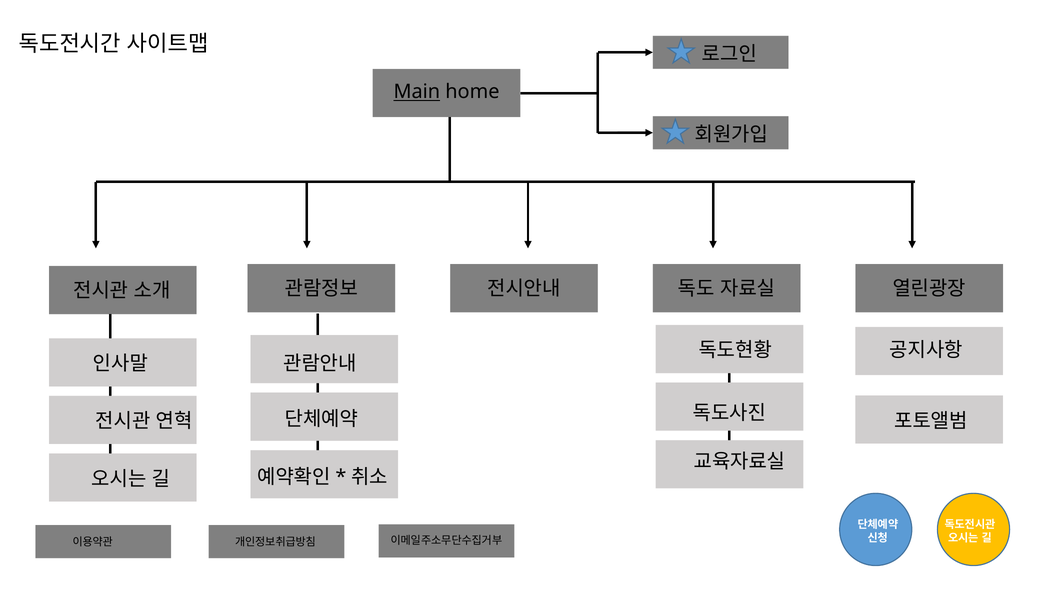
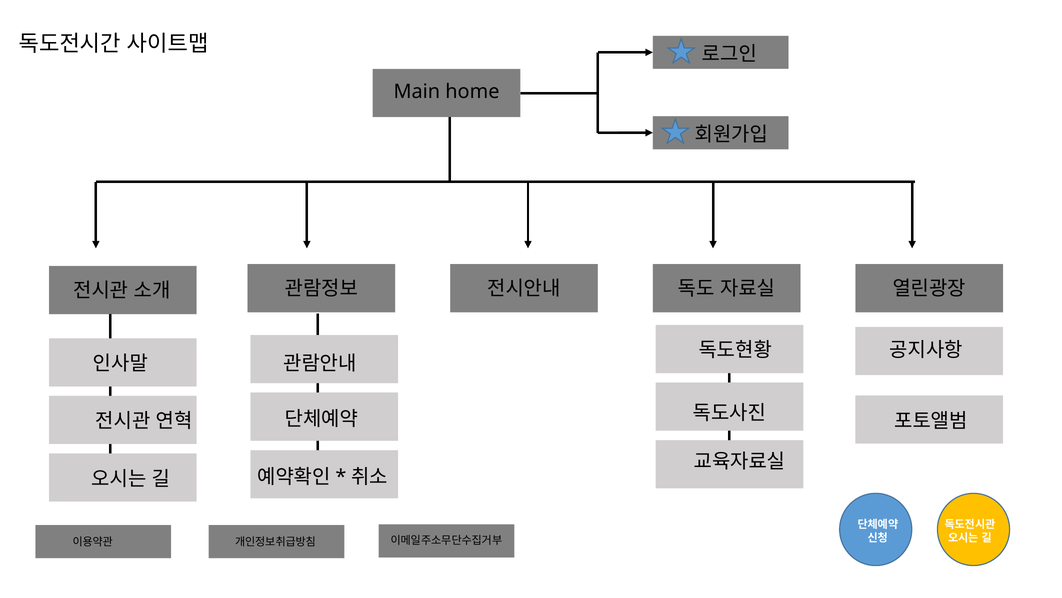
Main underline: present -> none
